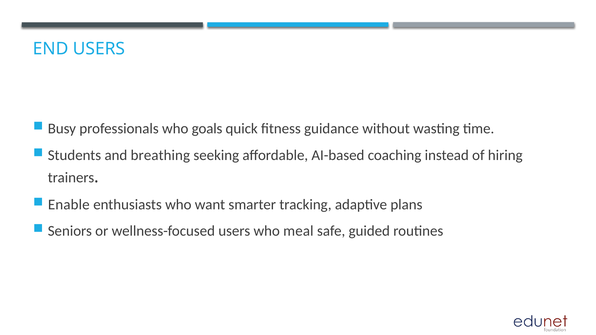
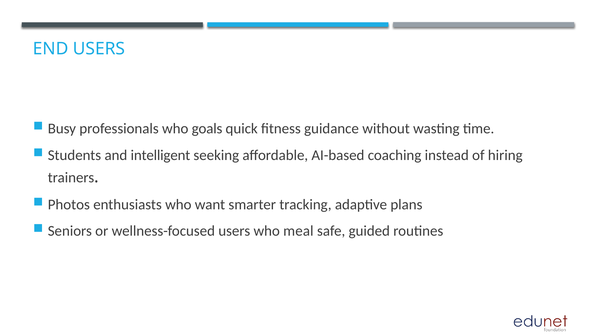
breathing: breathing -> intelligent
Enable: Enable -> Photos
